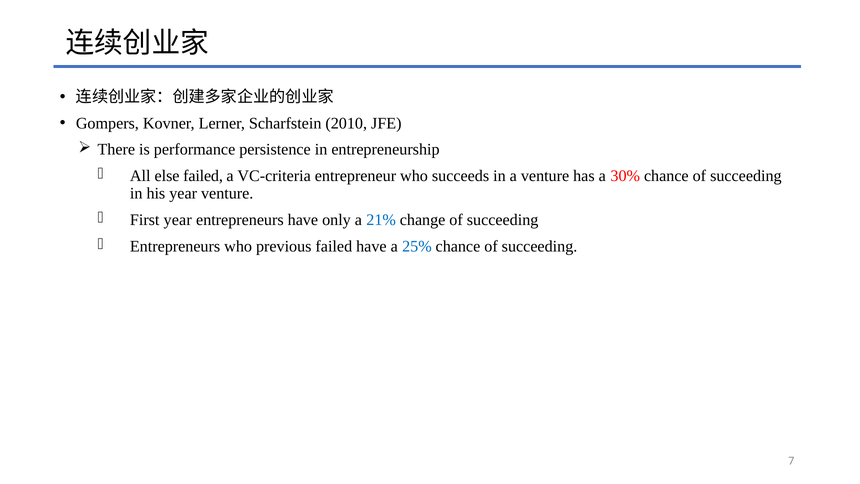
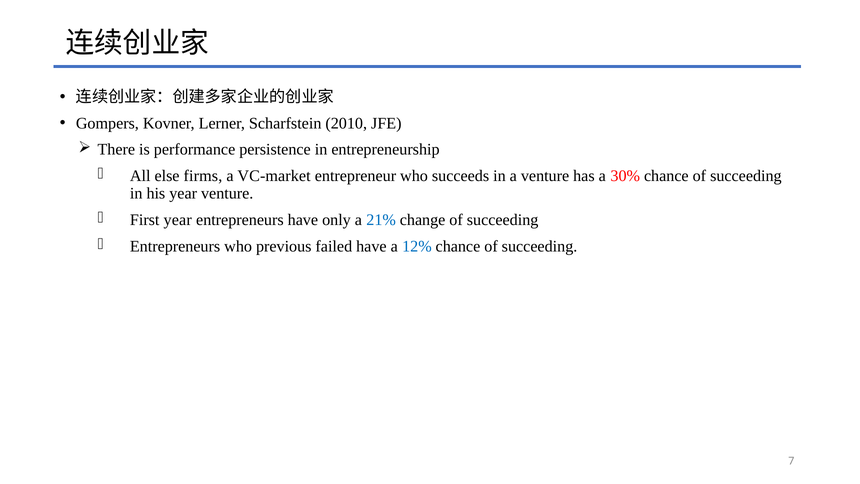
else failed: failed -> firms
VC-criteria: VC-criteria -> VC-market
25%: 25% -> 12%
